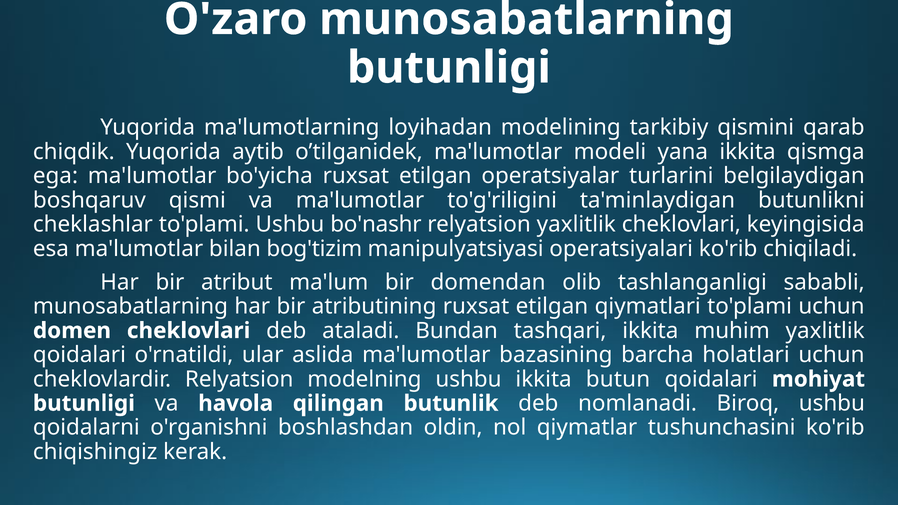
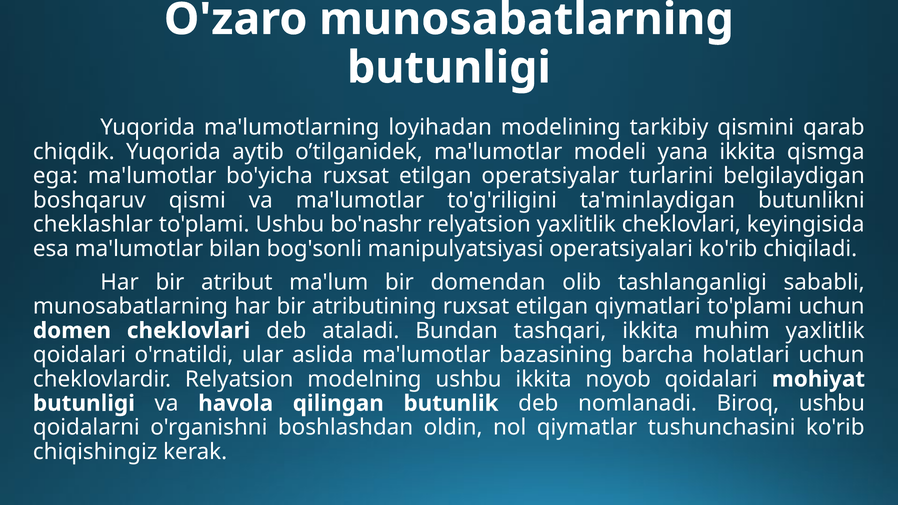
bog'tizim: bog'tizim -> bog'sonli
butun: butun -> noyob
